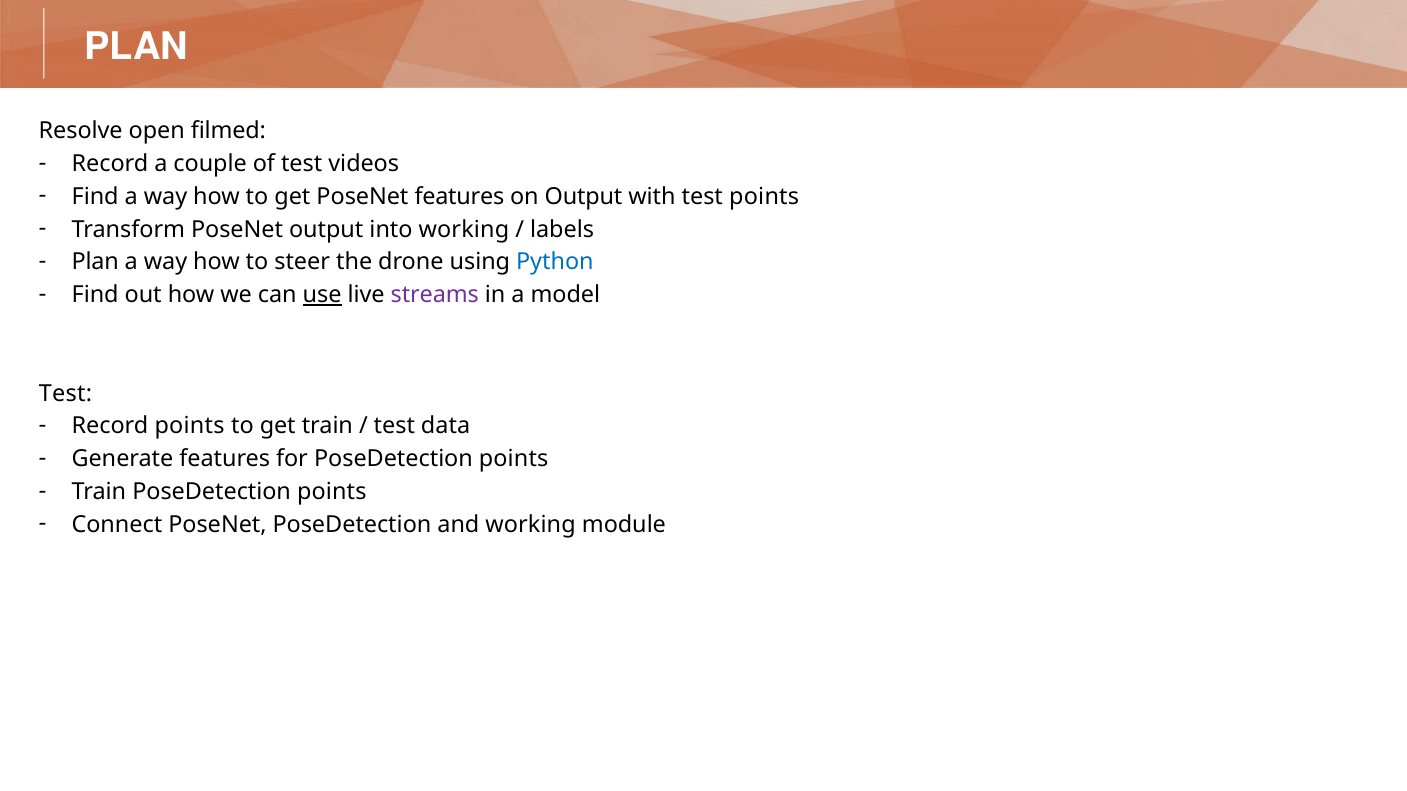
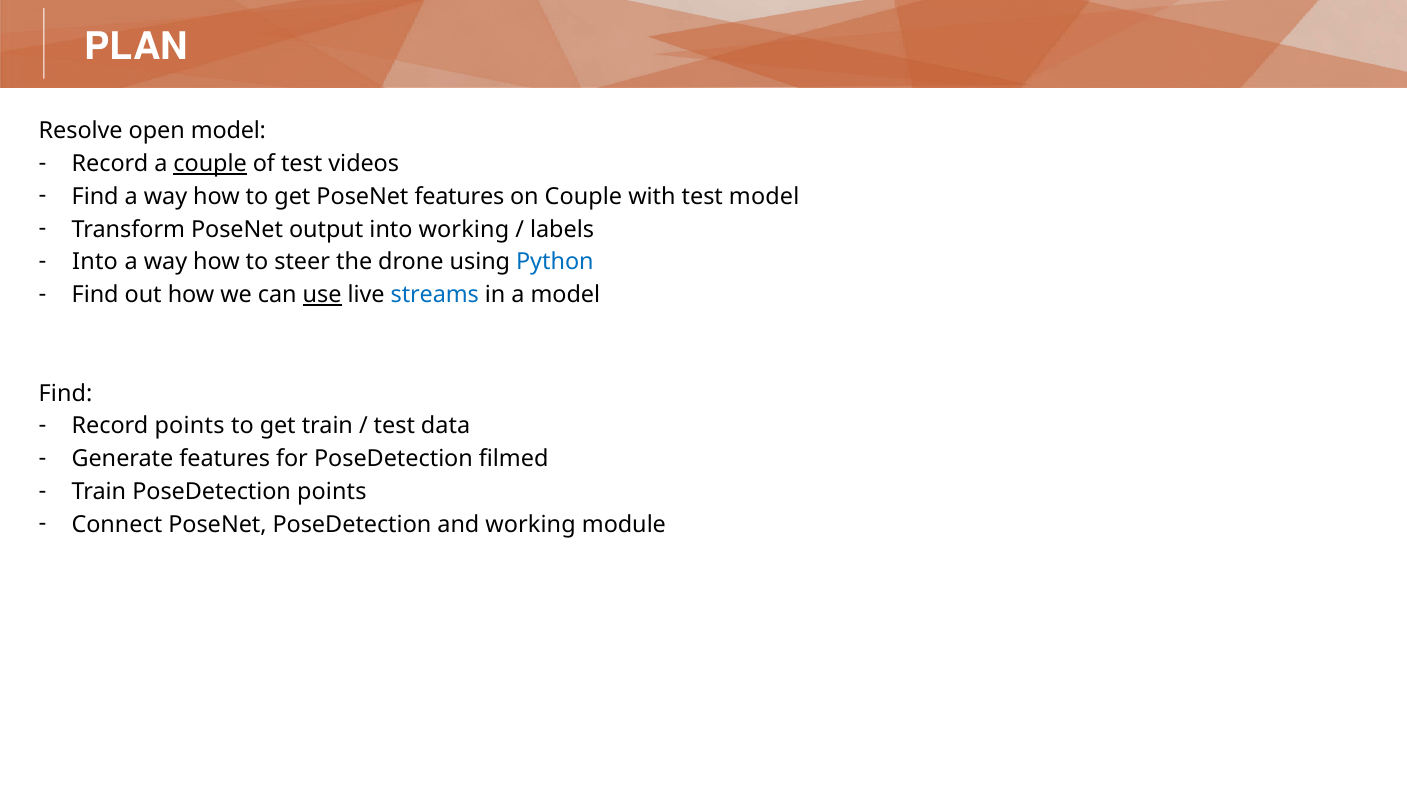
open filmed: filmed -> model
couple at (210, 164) underline: none -> present
on Output: Output -> Couple
test points: points -> model
Plan at (95, 262): Plan -> Into
streams colour: purple -> blue
Test at (66, 394): Test -> Find
for PoseDetection points: points -> filmed
